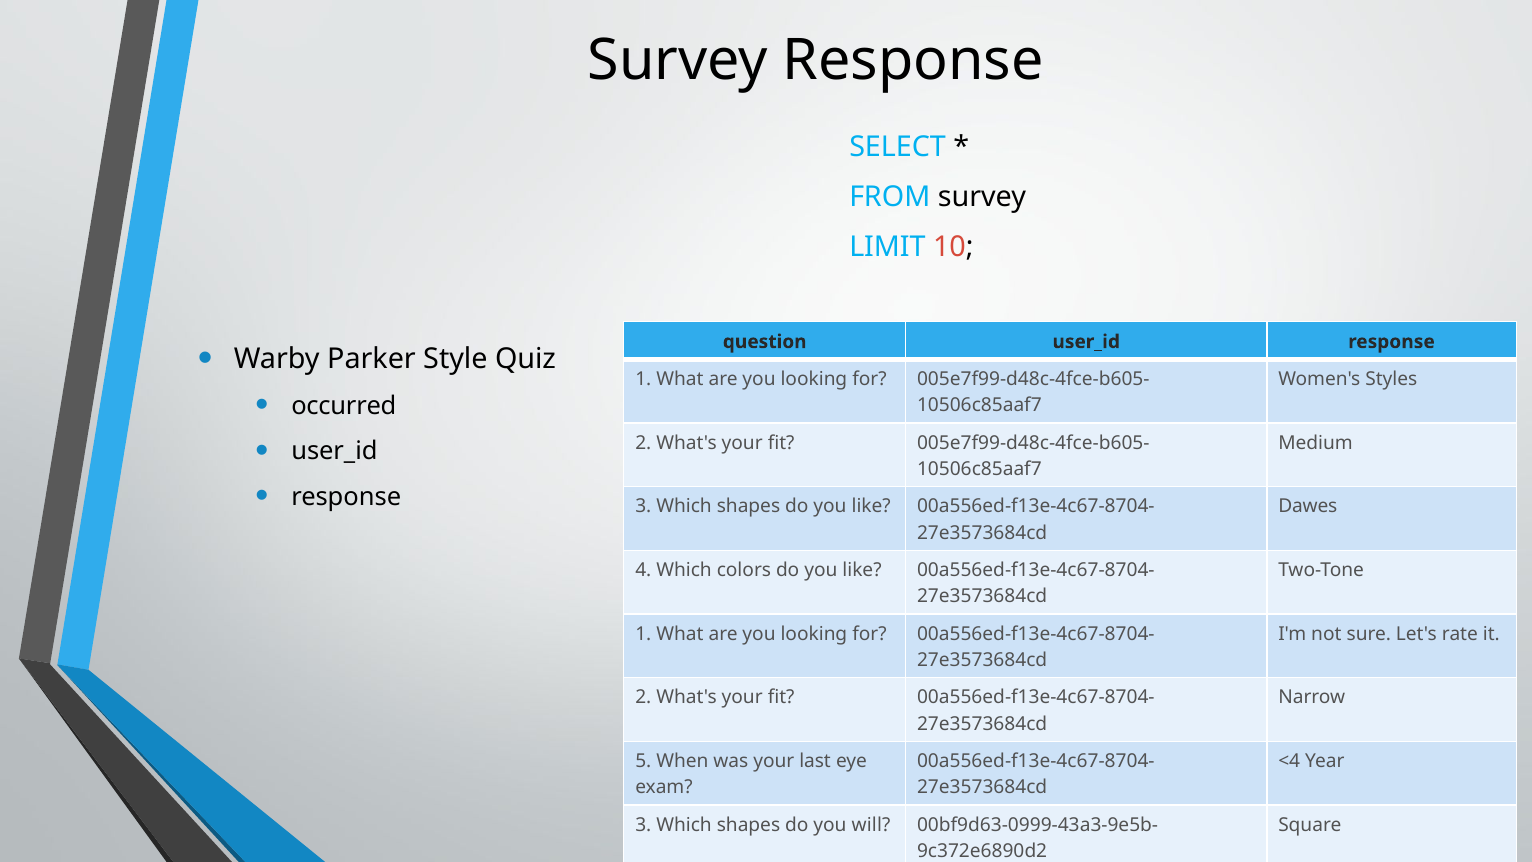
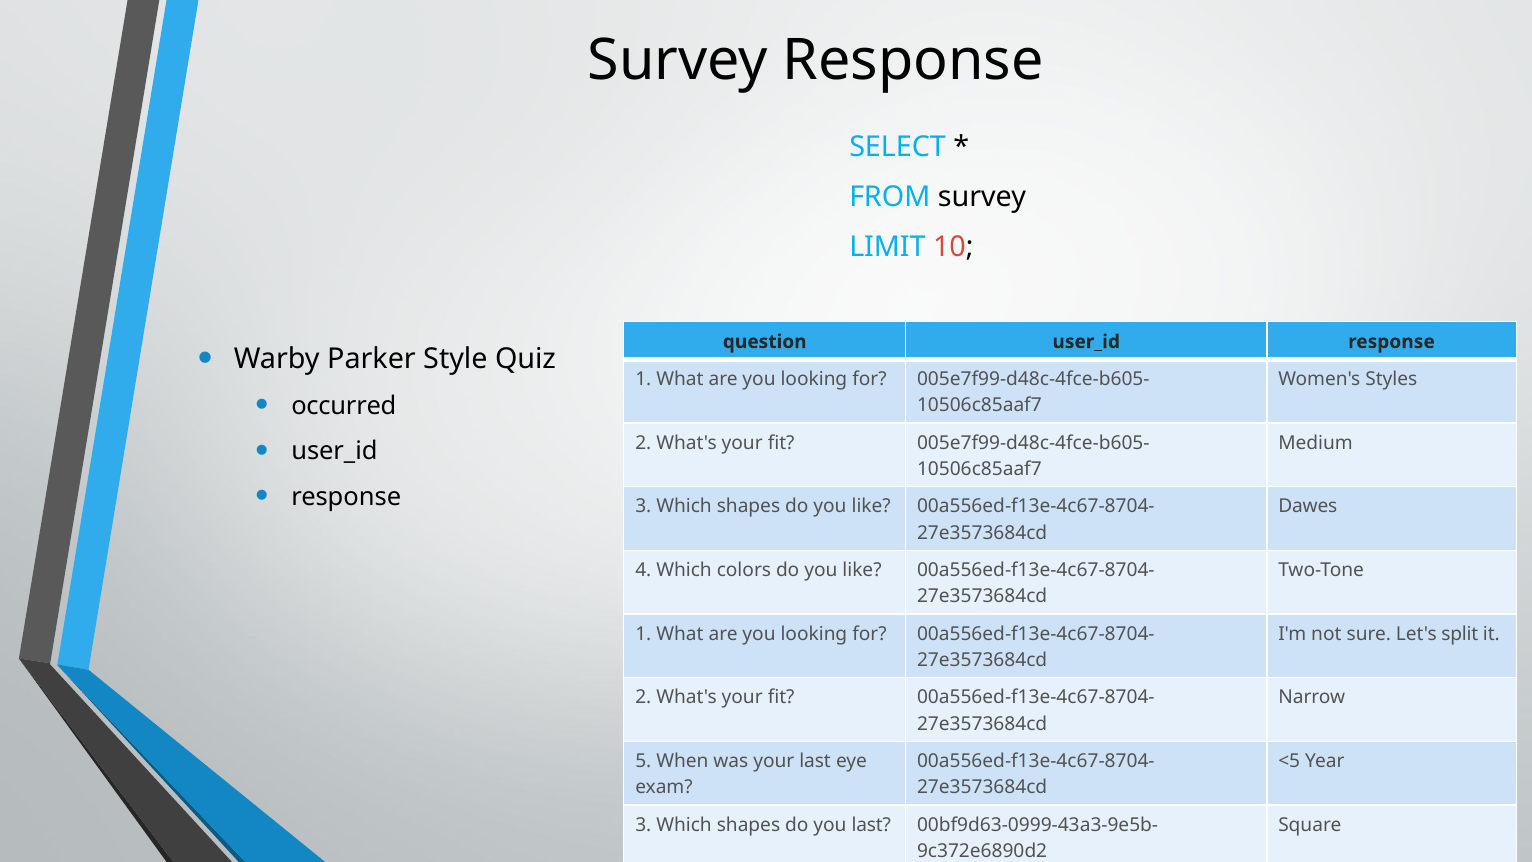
rate: rate -> split
<4: <4 -> <5
you will: will -> last
